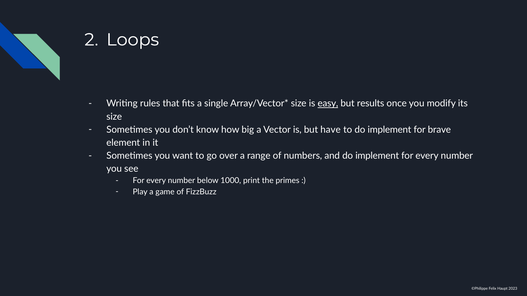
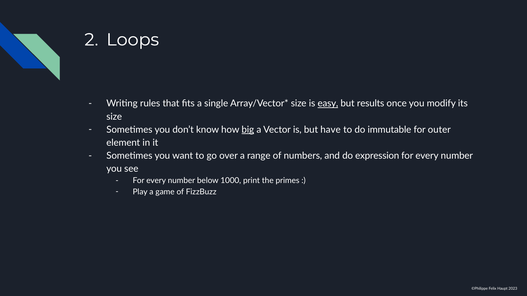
big underline: none -> present
to do implement: implement -> immutable
brave: brave -> outer
and do implement: implement -> expression
